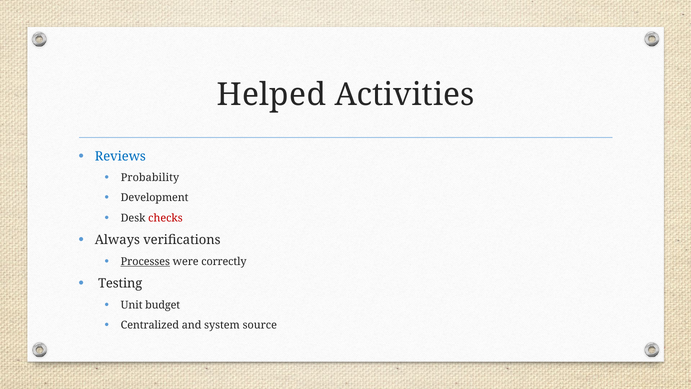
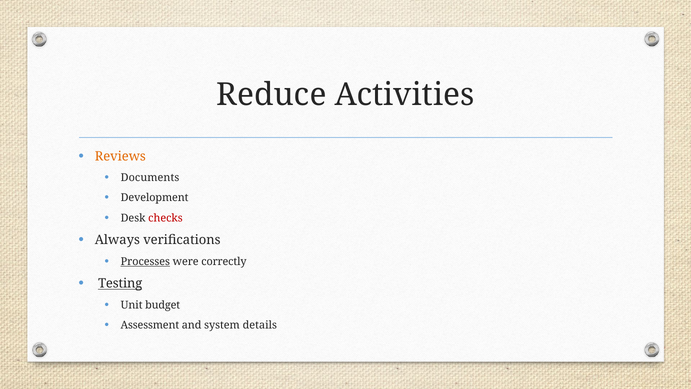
Helped: Helped -> Reduce
Reviews colour: blue -> orange
Probability: Probability -> Documents
Testing underline: none -> present
Centralized: Centralized -> Assessment
source: source -> details
